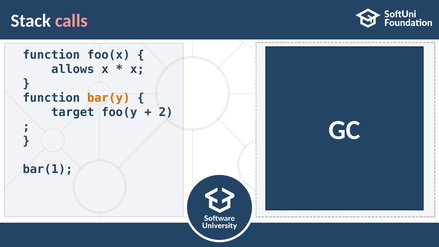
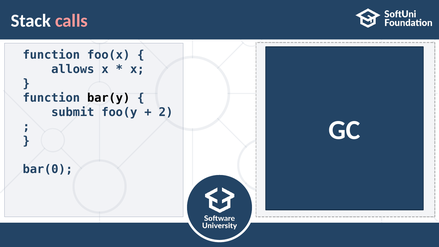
bar(y colour: orange -> black
target: target -> submit
bar(1: bar(1 -> bar(0
